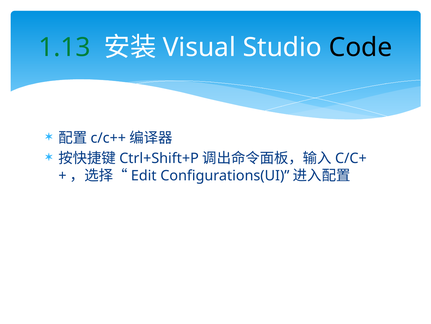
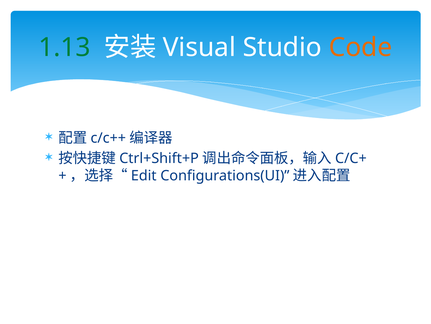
Code colour: black -> orange
